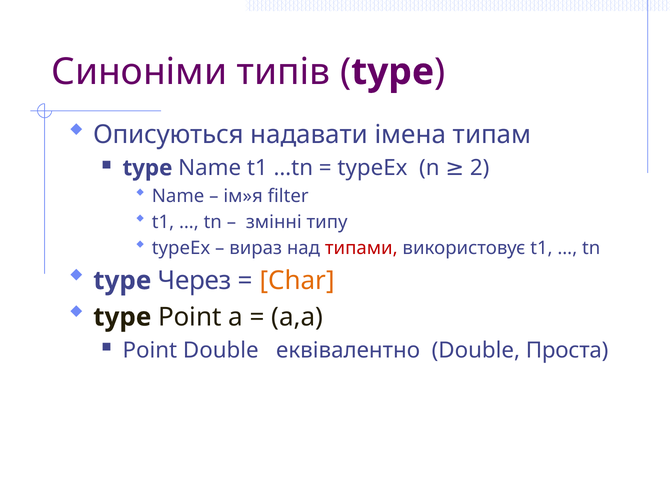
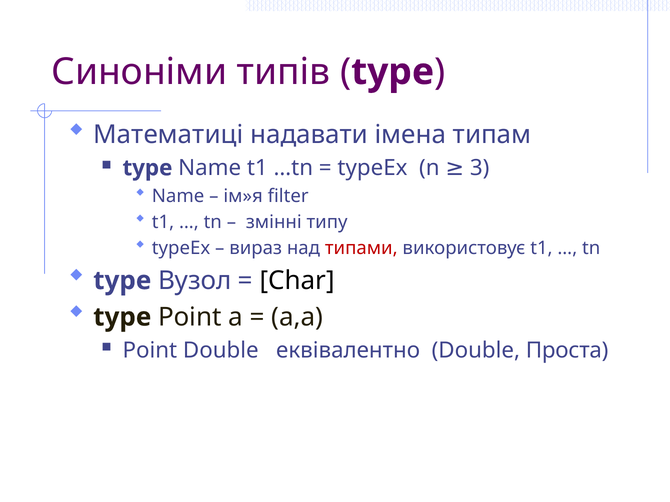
Описуються: Описуються -> Математиці
2: 2 -> 3
Через: Через -> Вузол
Char colour: orange -> black
